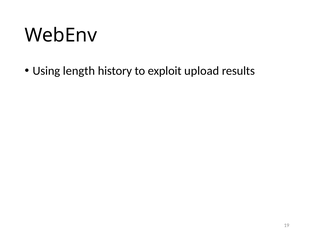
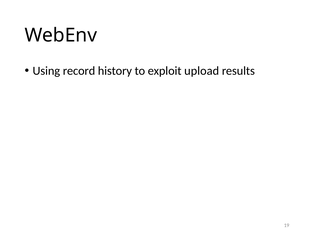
length: length -> record
